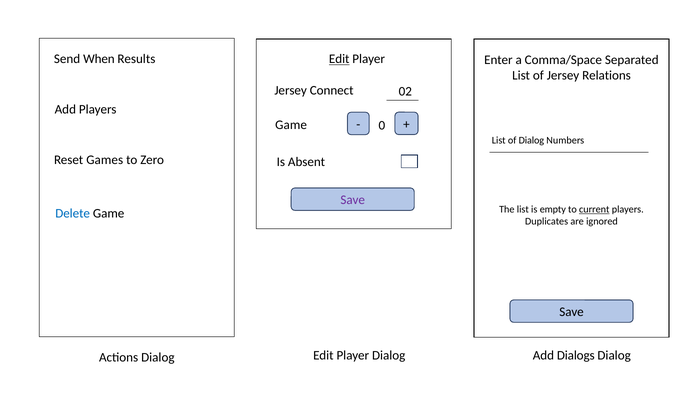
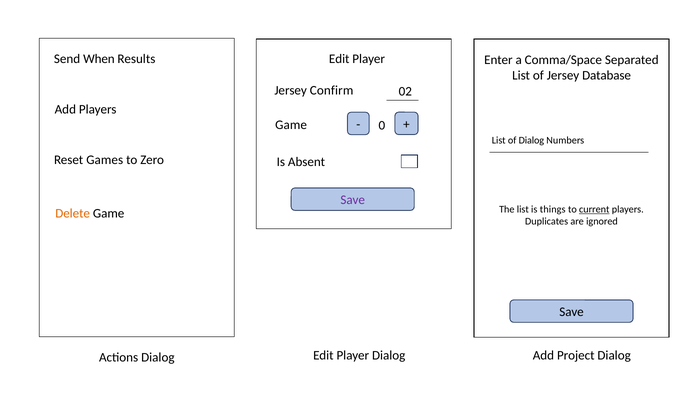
Edit at (339, 59) underline: present -> none
Relations: Relations -> Database
Connect: Connect -> Confirm
empty: empty -> things
Delete colour: blue -> orange
Dialogs: Dialogs -> Project
